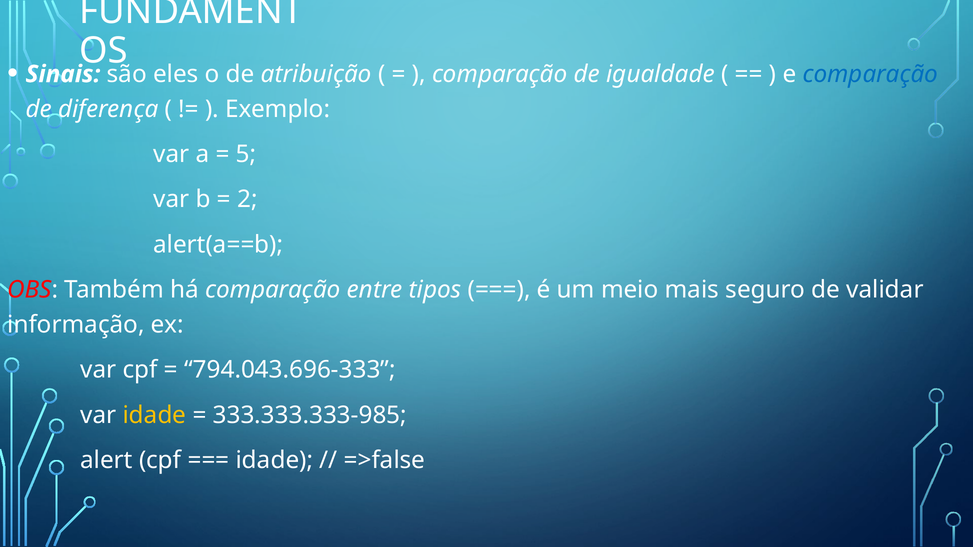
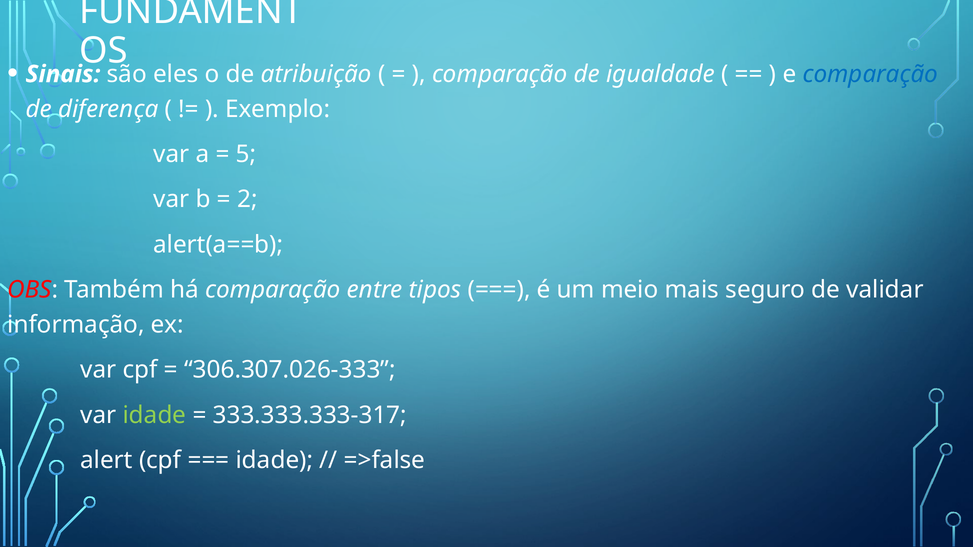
794.043.696-333: 794.043.696-333 -> 306.307.026-333
idade at (154, 415) colour: yellow -> light green
333.333.333-985: 333.333.333-985 -> 333.333.333-317
